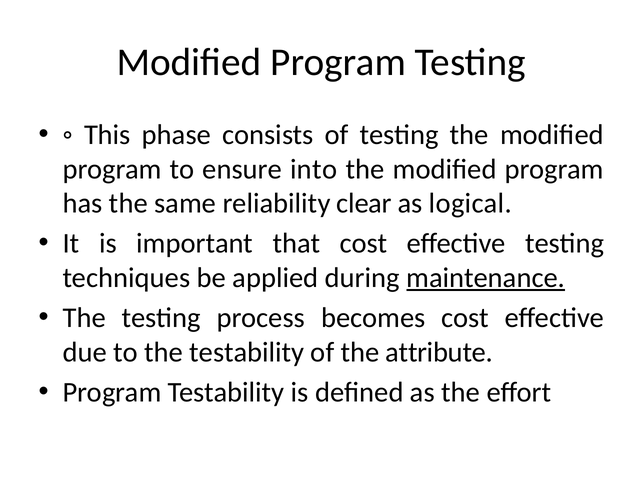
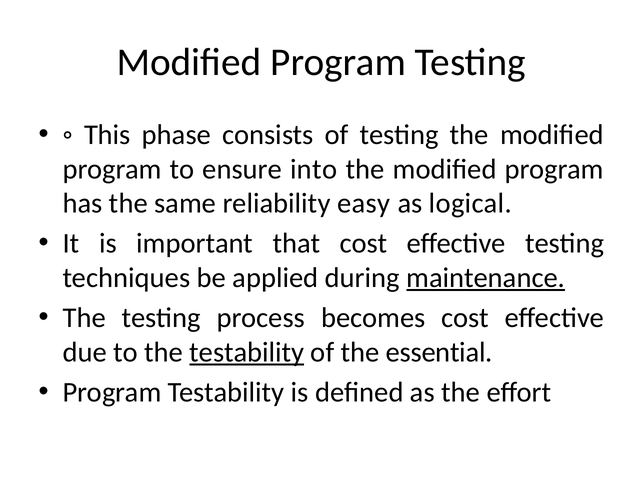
clear: clear -> easy
testability at (247, 352) underline: none -> present
attribute: attribute -> essential
